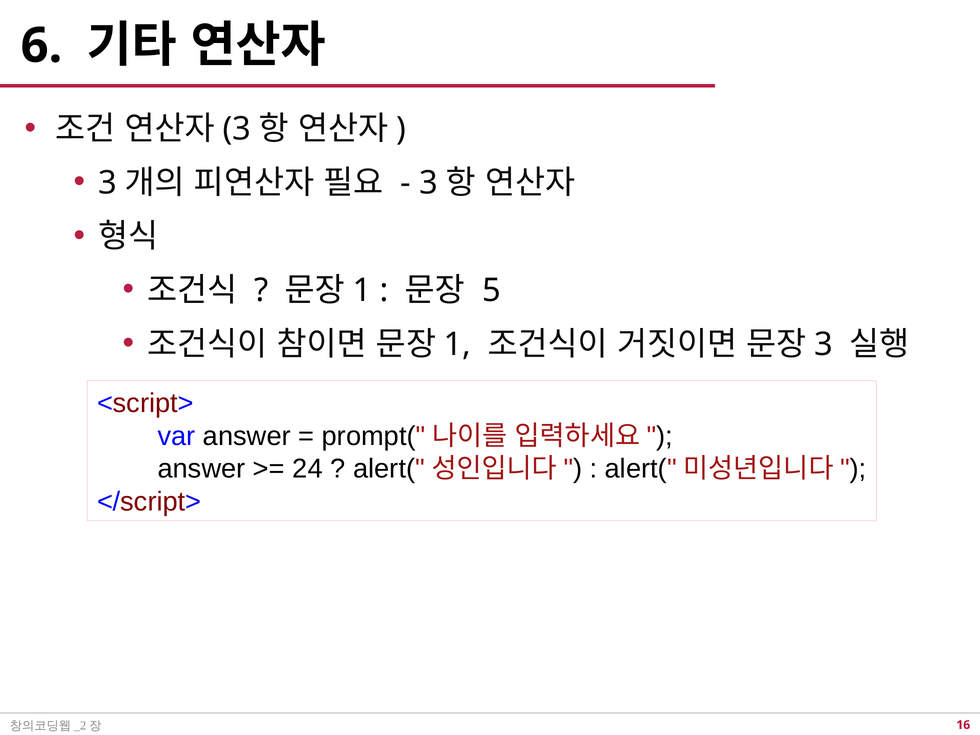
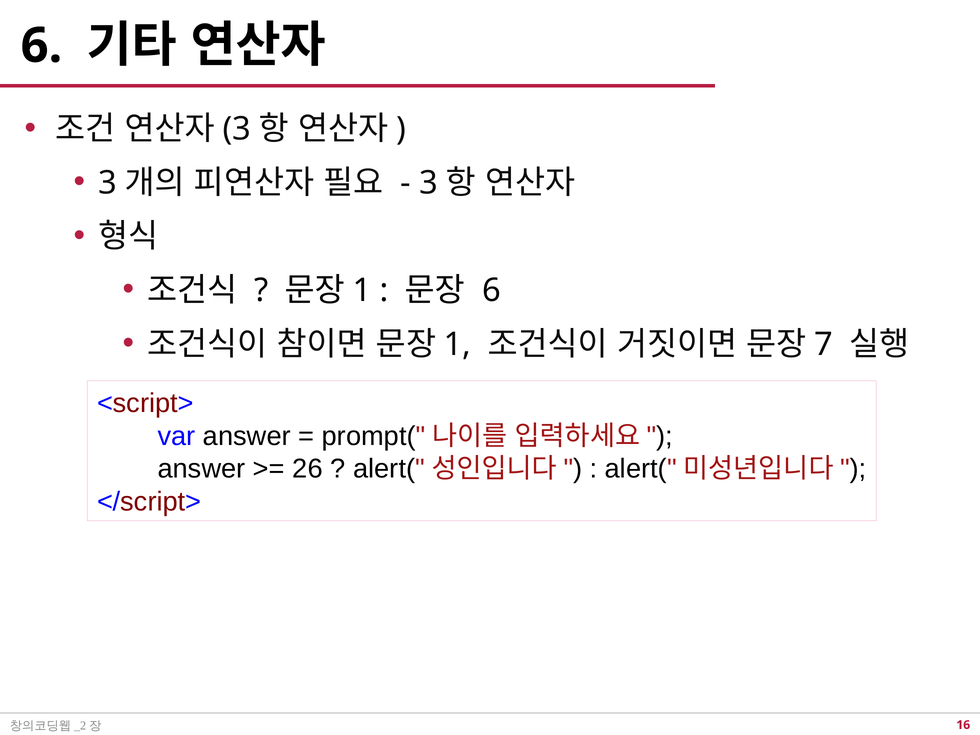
5 at (491, 291): 5 -> 6
3 at (824, 344): 3 -> 7
24: 24 -> 26
